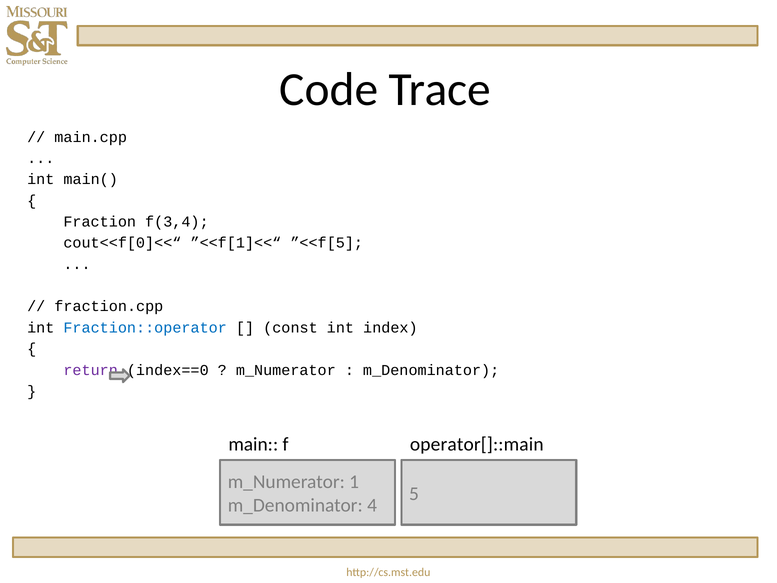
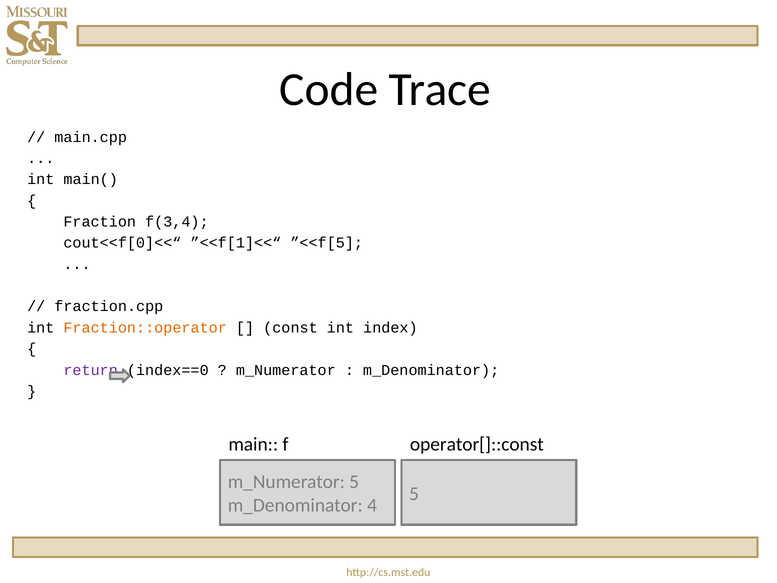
Fraction::operator colour: blue -> orange
operator[]::main: operator[]::main -> operator[]::const
m_Numerator 1: 1 -> 5
